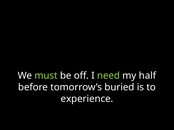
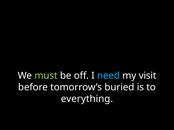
need colour: light green -> light blue
half: half -> visit
experience: experience -> everything
